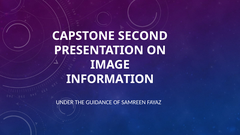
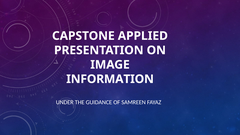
SECOND: SECOND -> APPLIED
